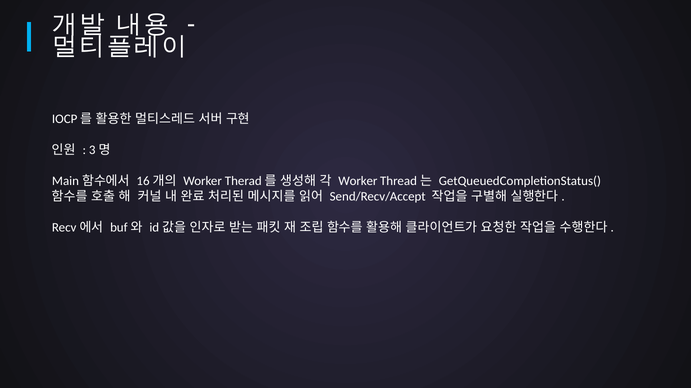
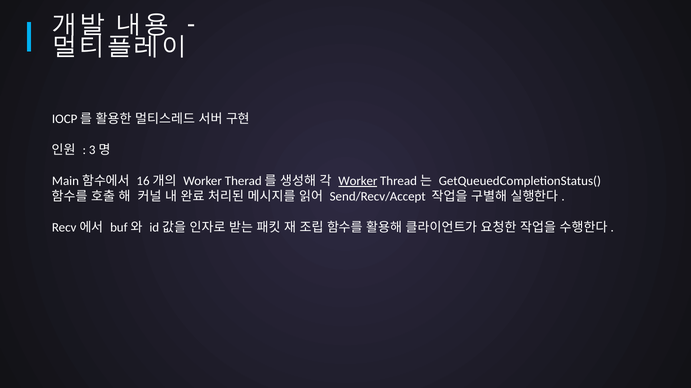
Worker at (358, 181) underline: none -> present
